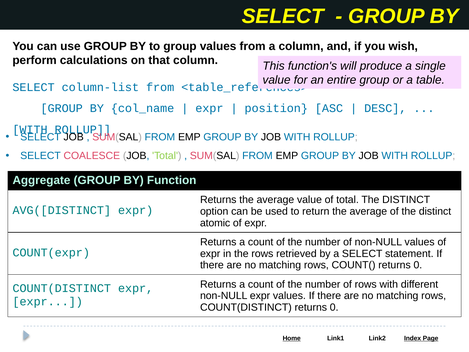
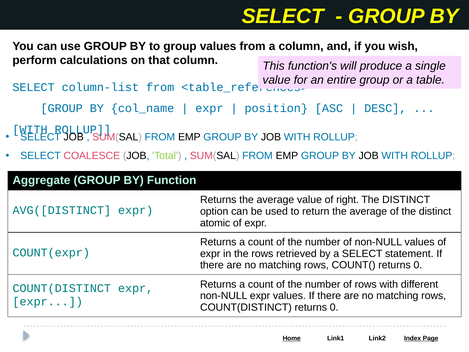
of total: total -> right
